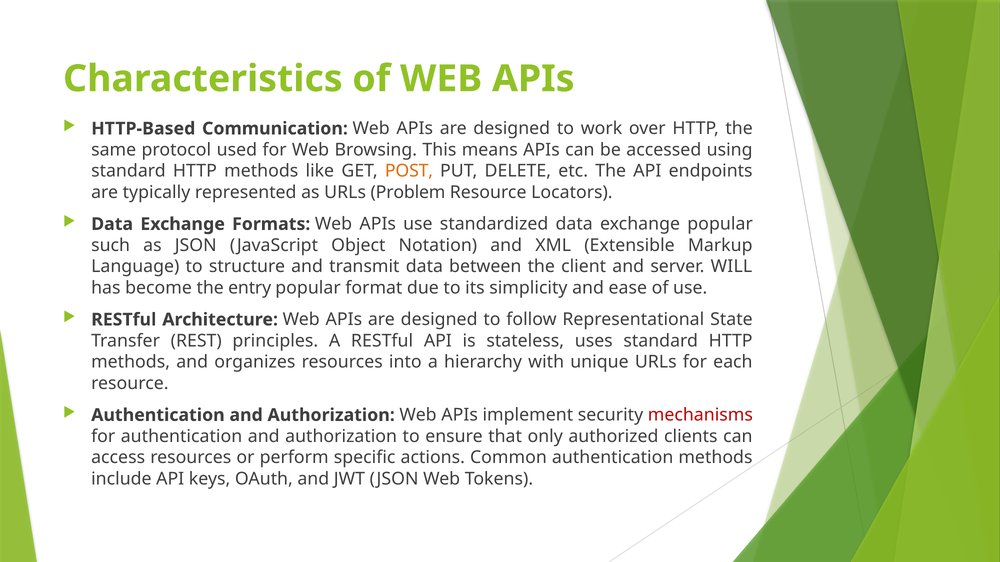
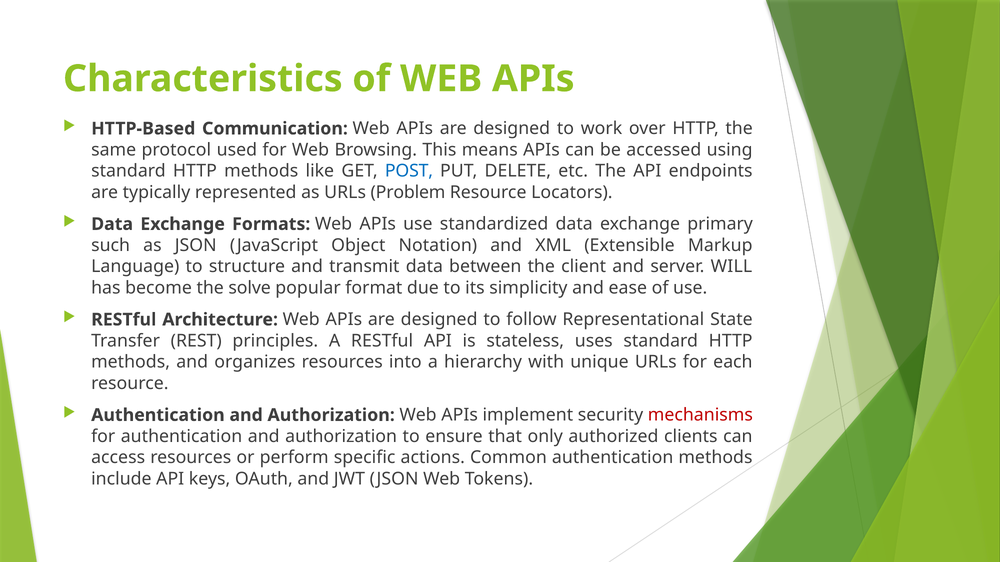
POST colour: orange -> blue
exchange popular: popular -> primary
entry: entry -> solve
